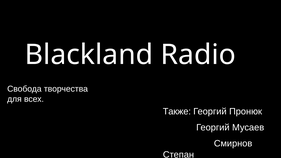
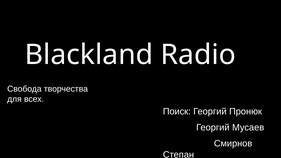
Также: Также -> Поиск
